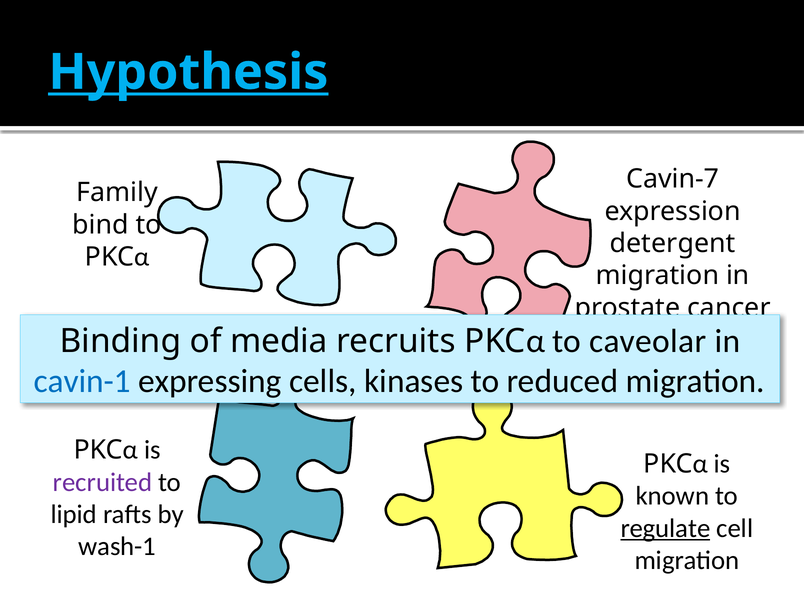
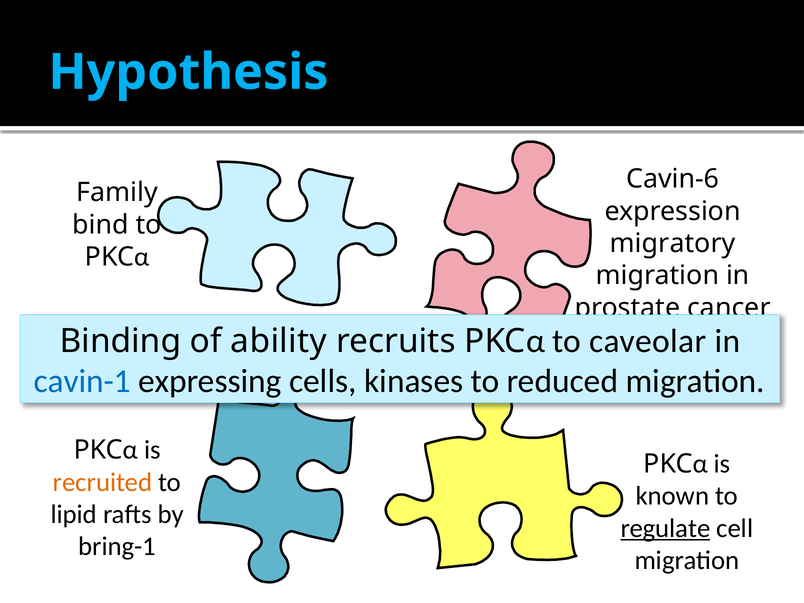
Hypothesis underline: present -> none
Cavin-7: Cavin-7 -> Cavin-6
detergent: detergent -> migratory
media: media -> ability
recruited colour: purple -> orange
wash-1: wash-1 -> bring-1
